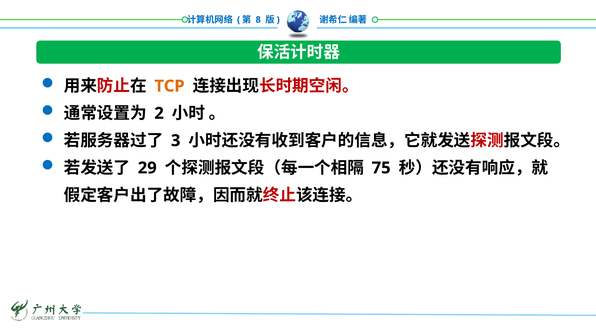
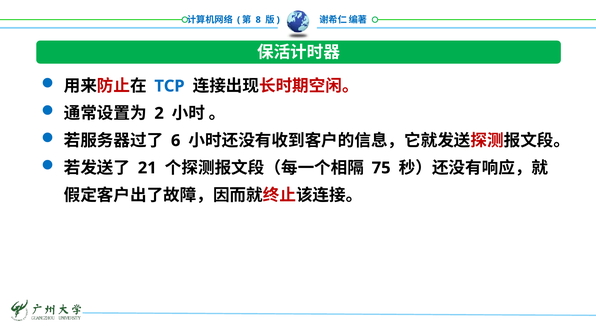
TCP colour: orange -> blue
3: 3 -> 6
29: 29 -> 21
